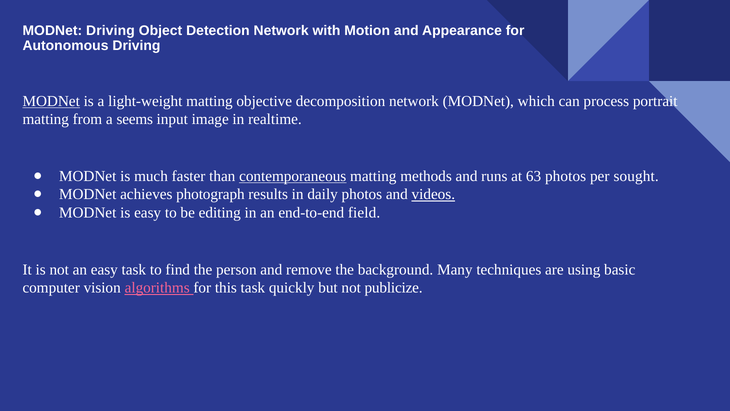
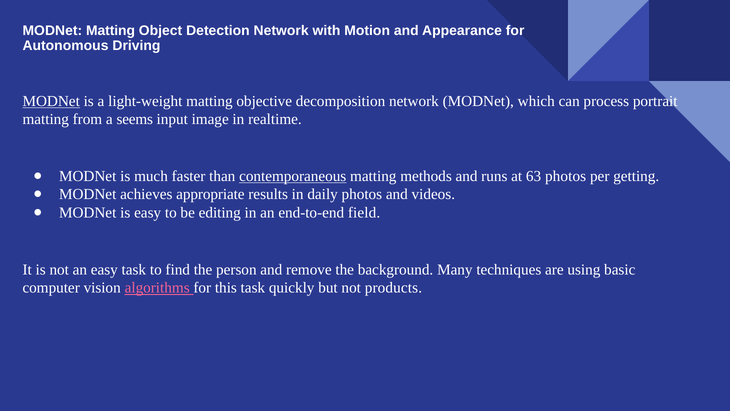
MODNet Driving: Driving -> Matting
sought: sought -> getting
photograph: photograph -> appropriate
videos underline: present -> none
publicize: publicize -> products
